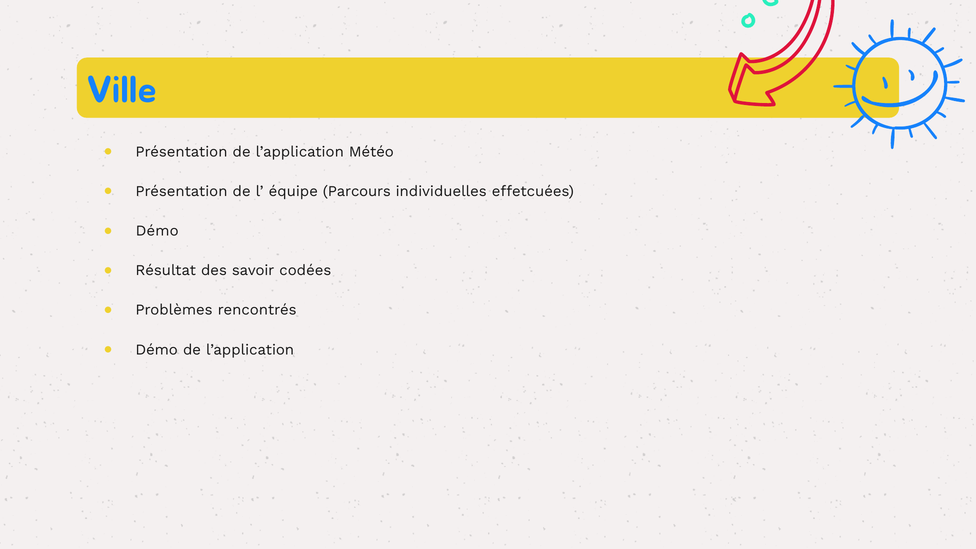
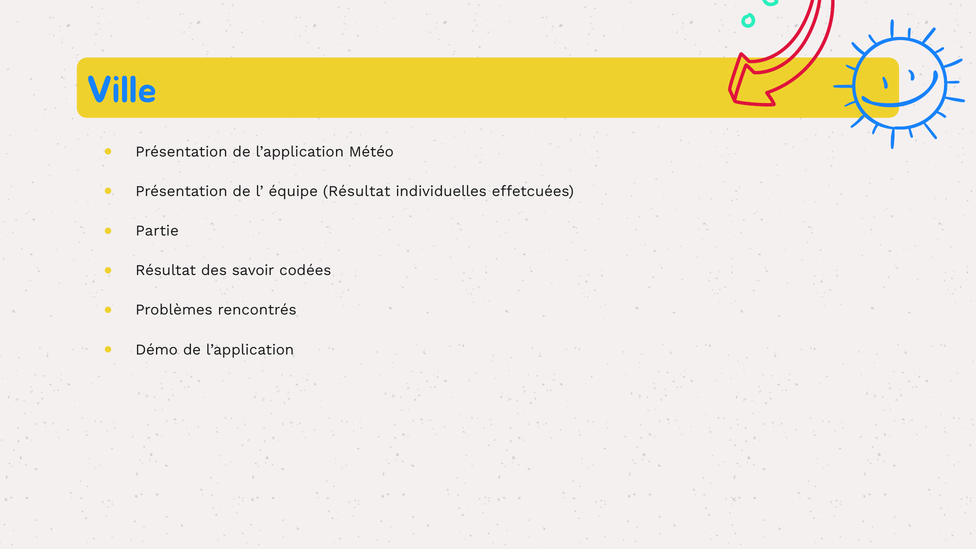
équipe Parcours: Parcours -> Résultat
Démo at (157, 231): Démo -> Partie
